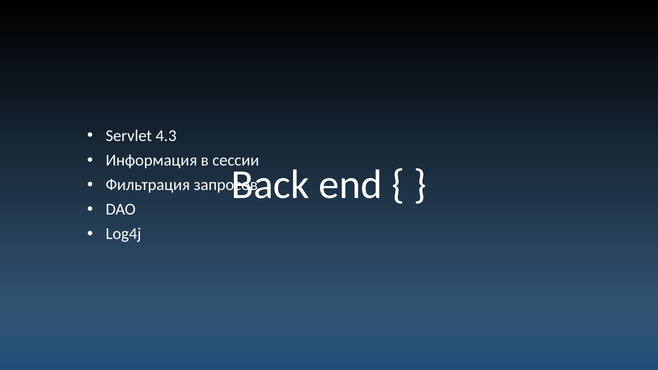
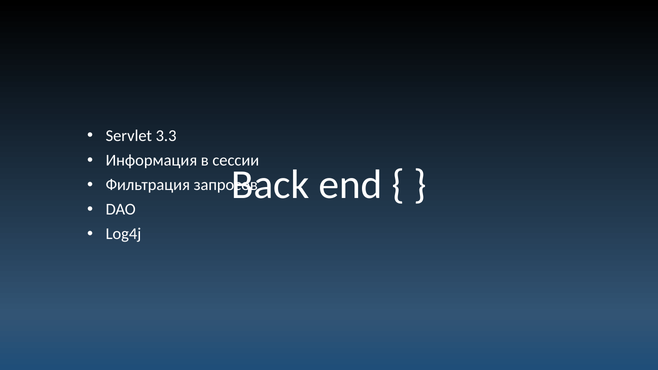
4.3: 4.3 -> 3.3
